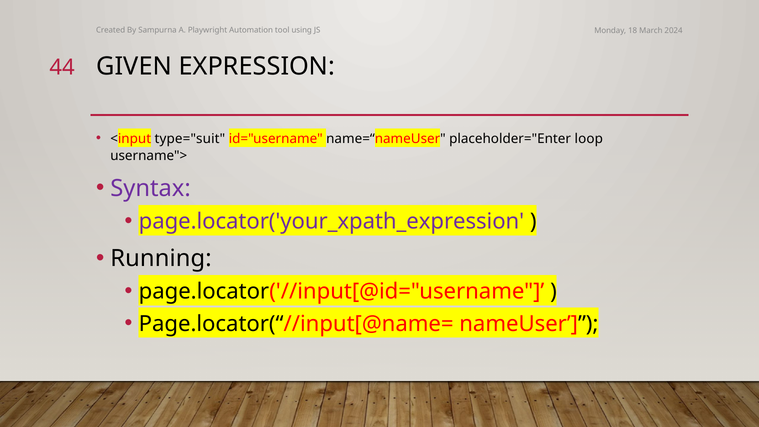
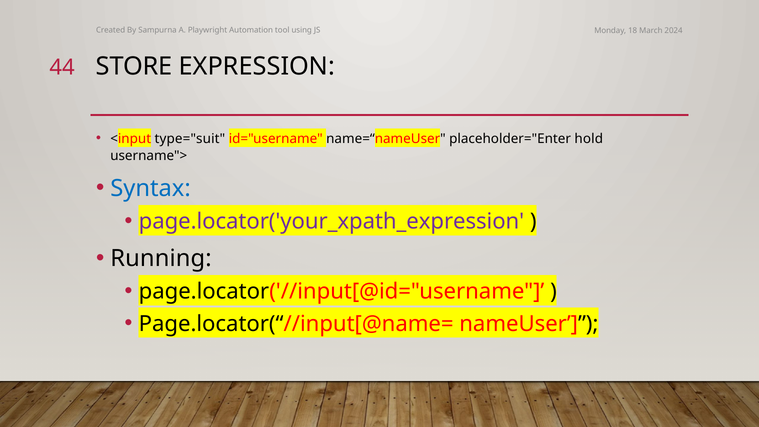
GIVEN: GIVEN -> STORE
loop: loop -> hold
Syntax colour: purple -> blue
